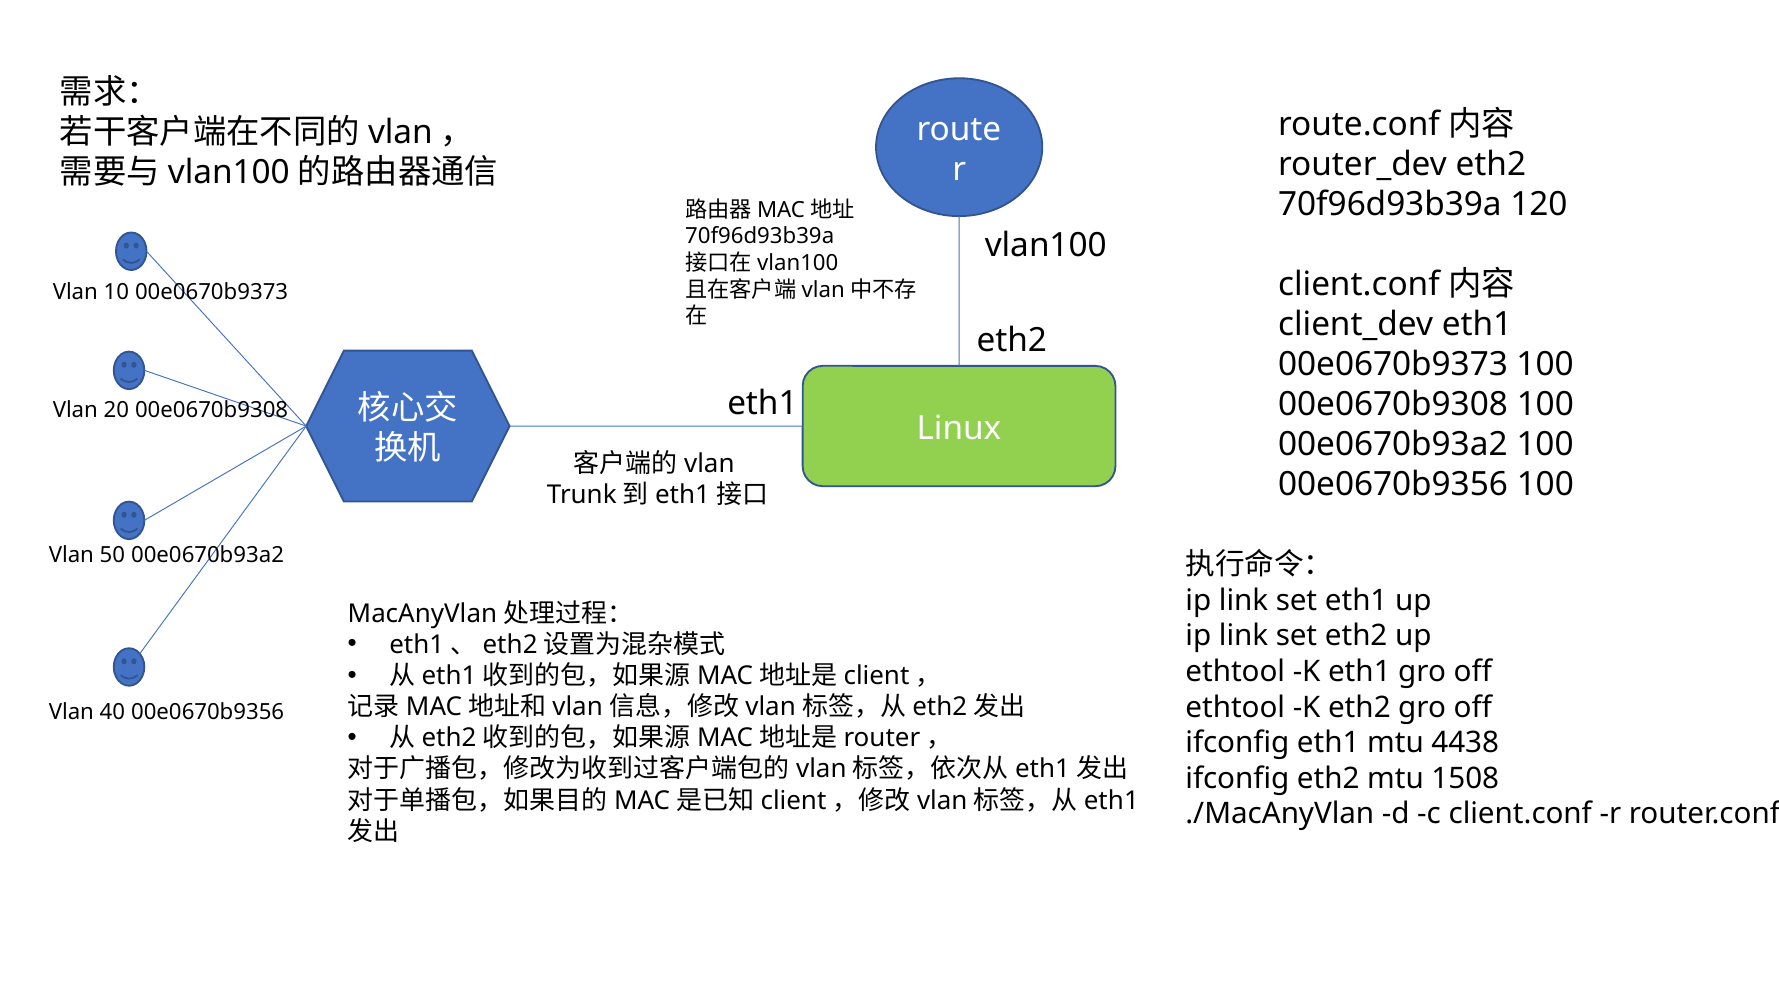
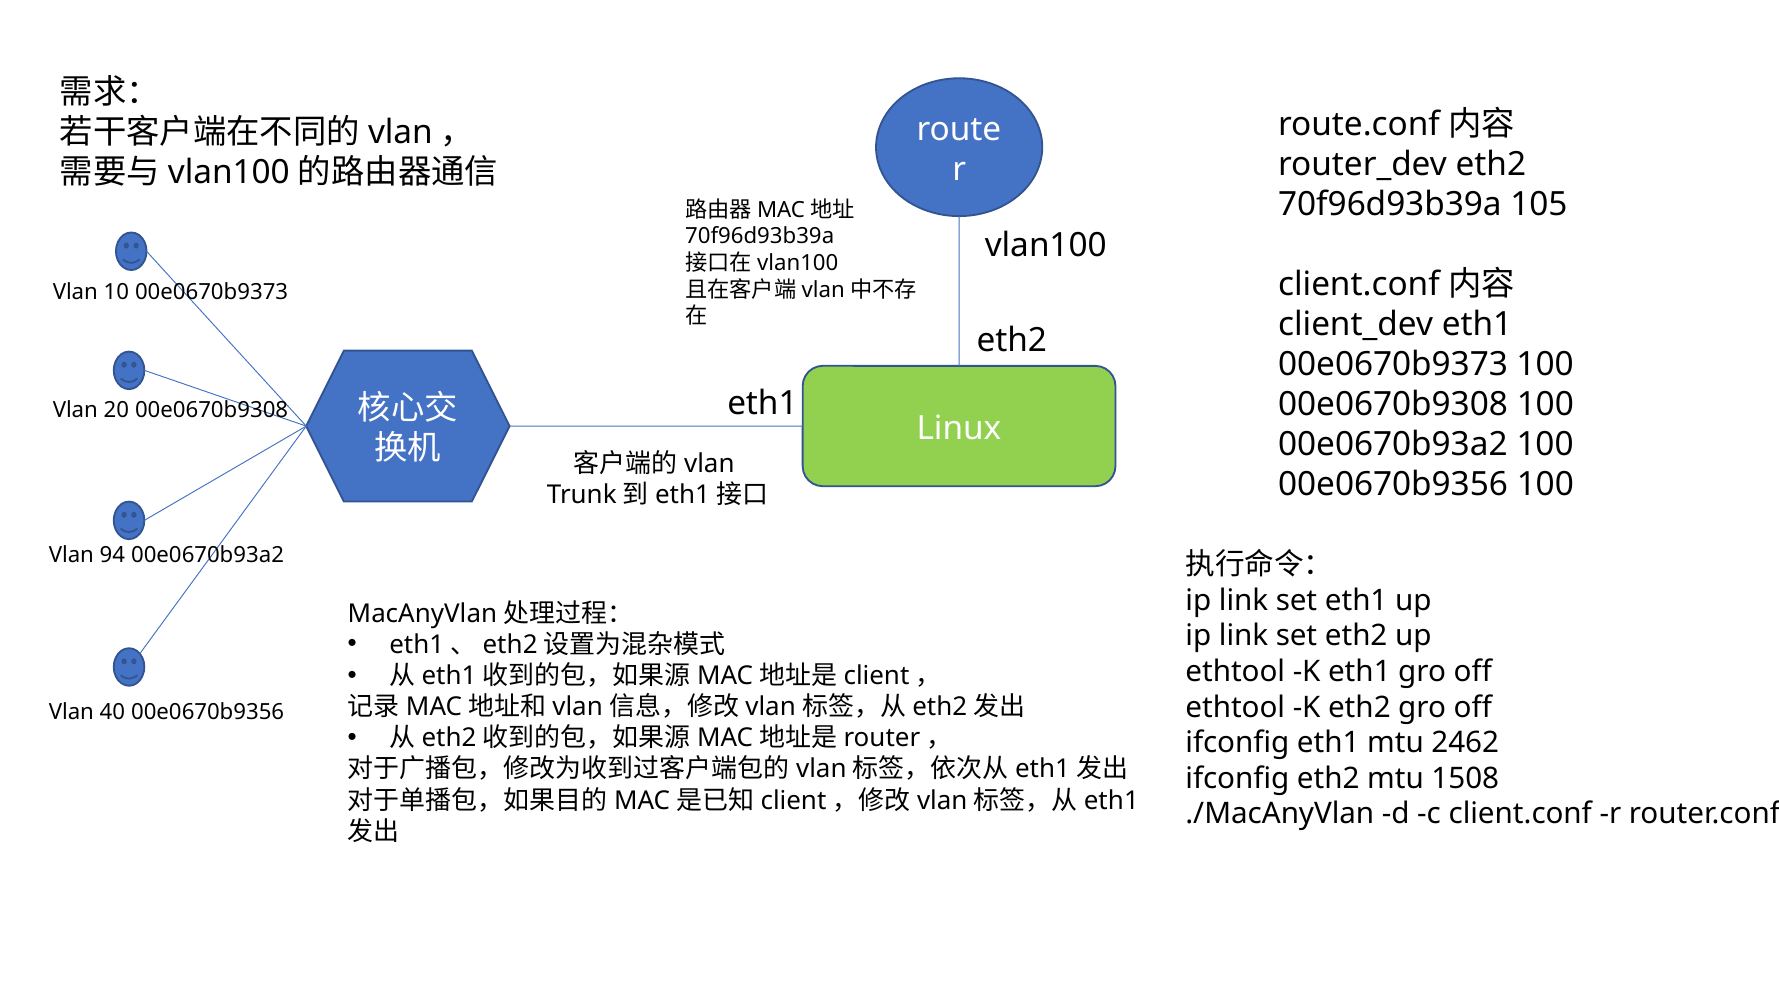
120: 120 -> 105
50: 50 -> 94
4438: 4438 -> 2462
